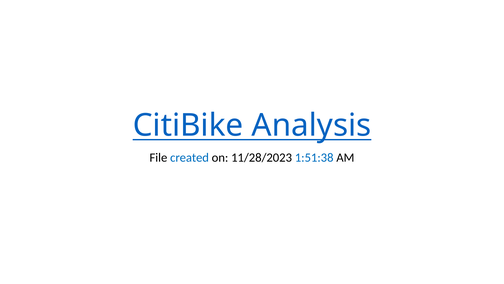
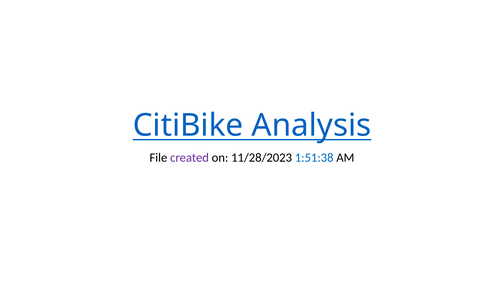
created colour: blue -> purple
